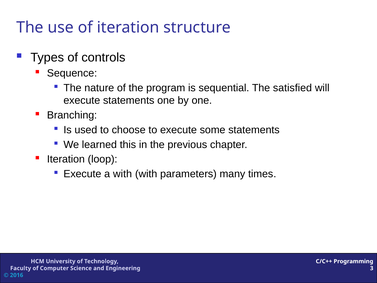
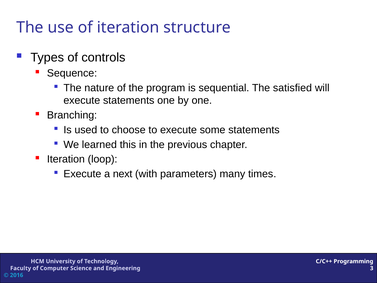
a with: with -> next
